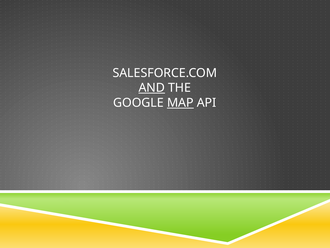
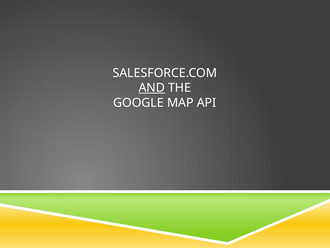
MAP underline: present -> none
